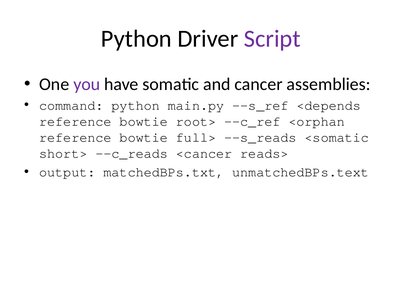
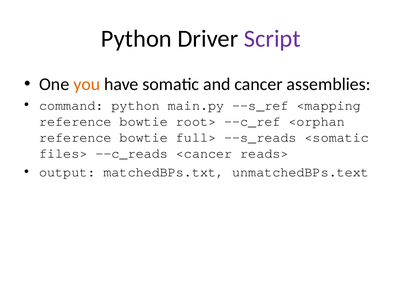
you colour: purple -> orange
<depends: <depends -> <mapping
short>: short> -> files>
